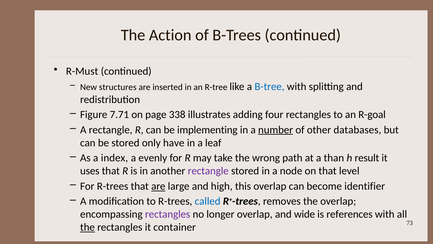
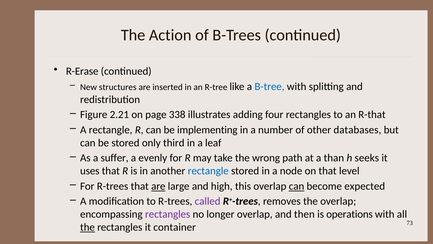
R-Must: R-Must -> R-Erase
7.71: 7.71 -> 2.21
R-goal: R-goal -> R-that
number underline: present -> none
have: have -> third
index: index -> suffer
result: result -> seeks
rectangle at (208, 171) colour: purple -> blue
can at (297, 186) underline: none -> present
identifier: identifier -> expected
called colour: blue -> purple
wide: wide -> then
references: references -> operations
